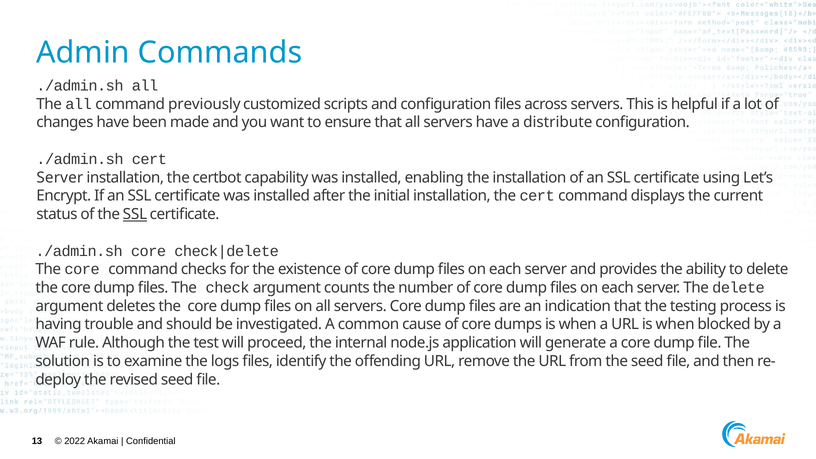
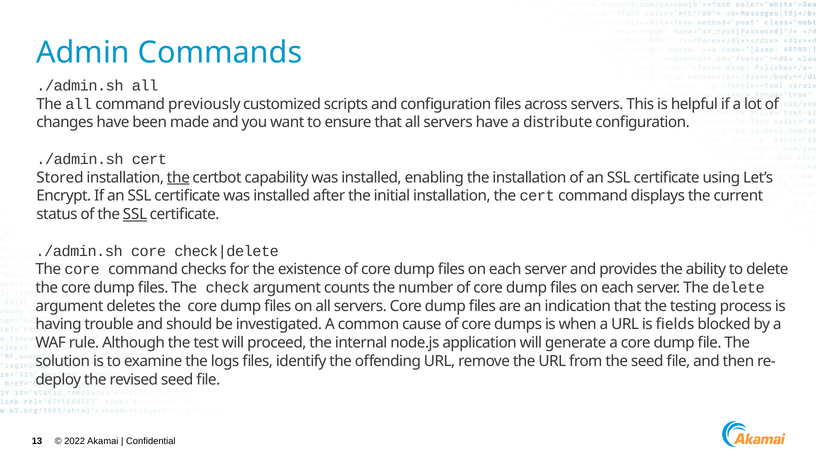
Server at (60, 178): Server -> Stored
the at (178, 178) underline: none -> present
URL is when: when -> fields
